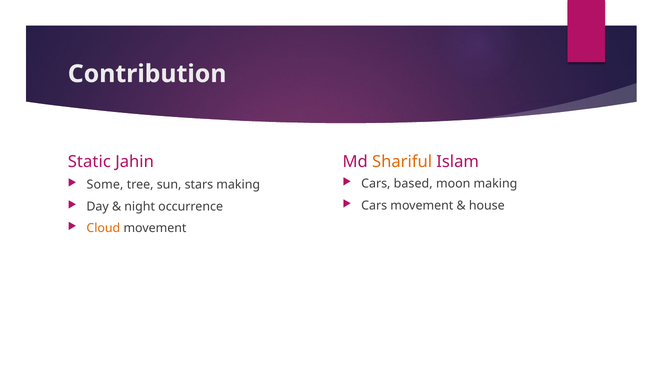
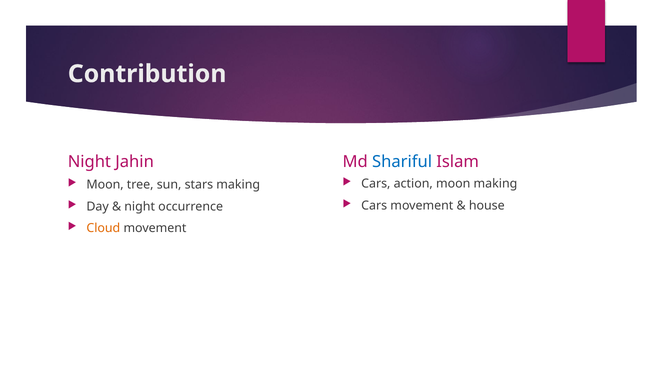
Static at (89, 162): Static -> Night
Shariful colour: orange -> blue
based: based -> action
Some at (105, 185): Some -> Moon
